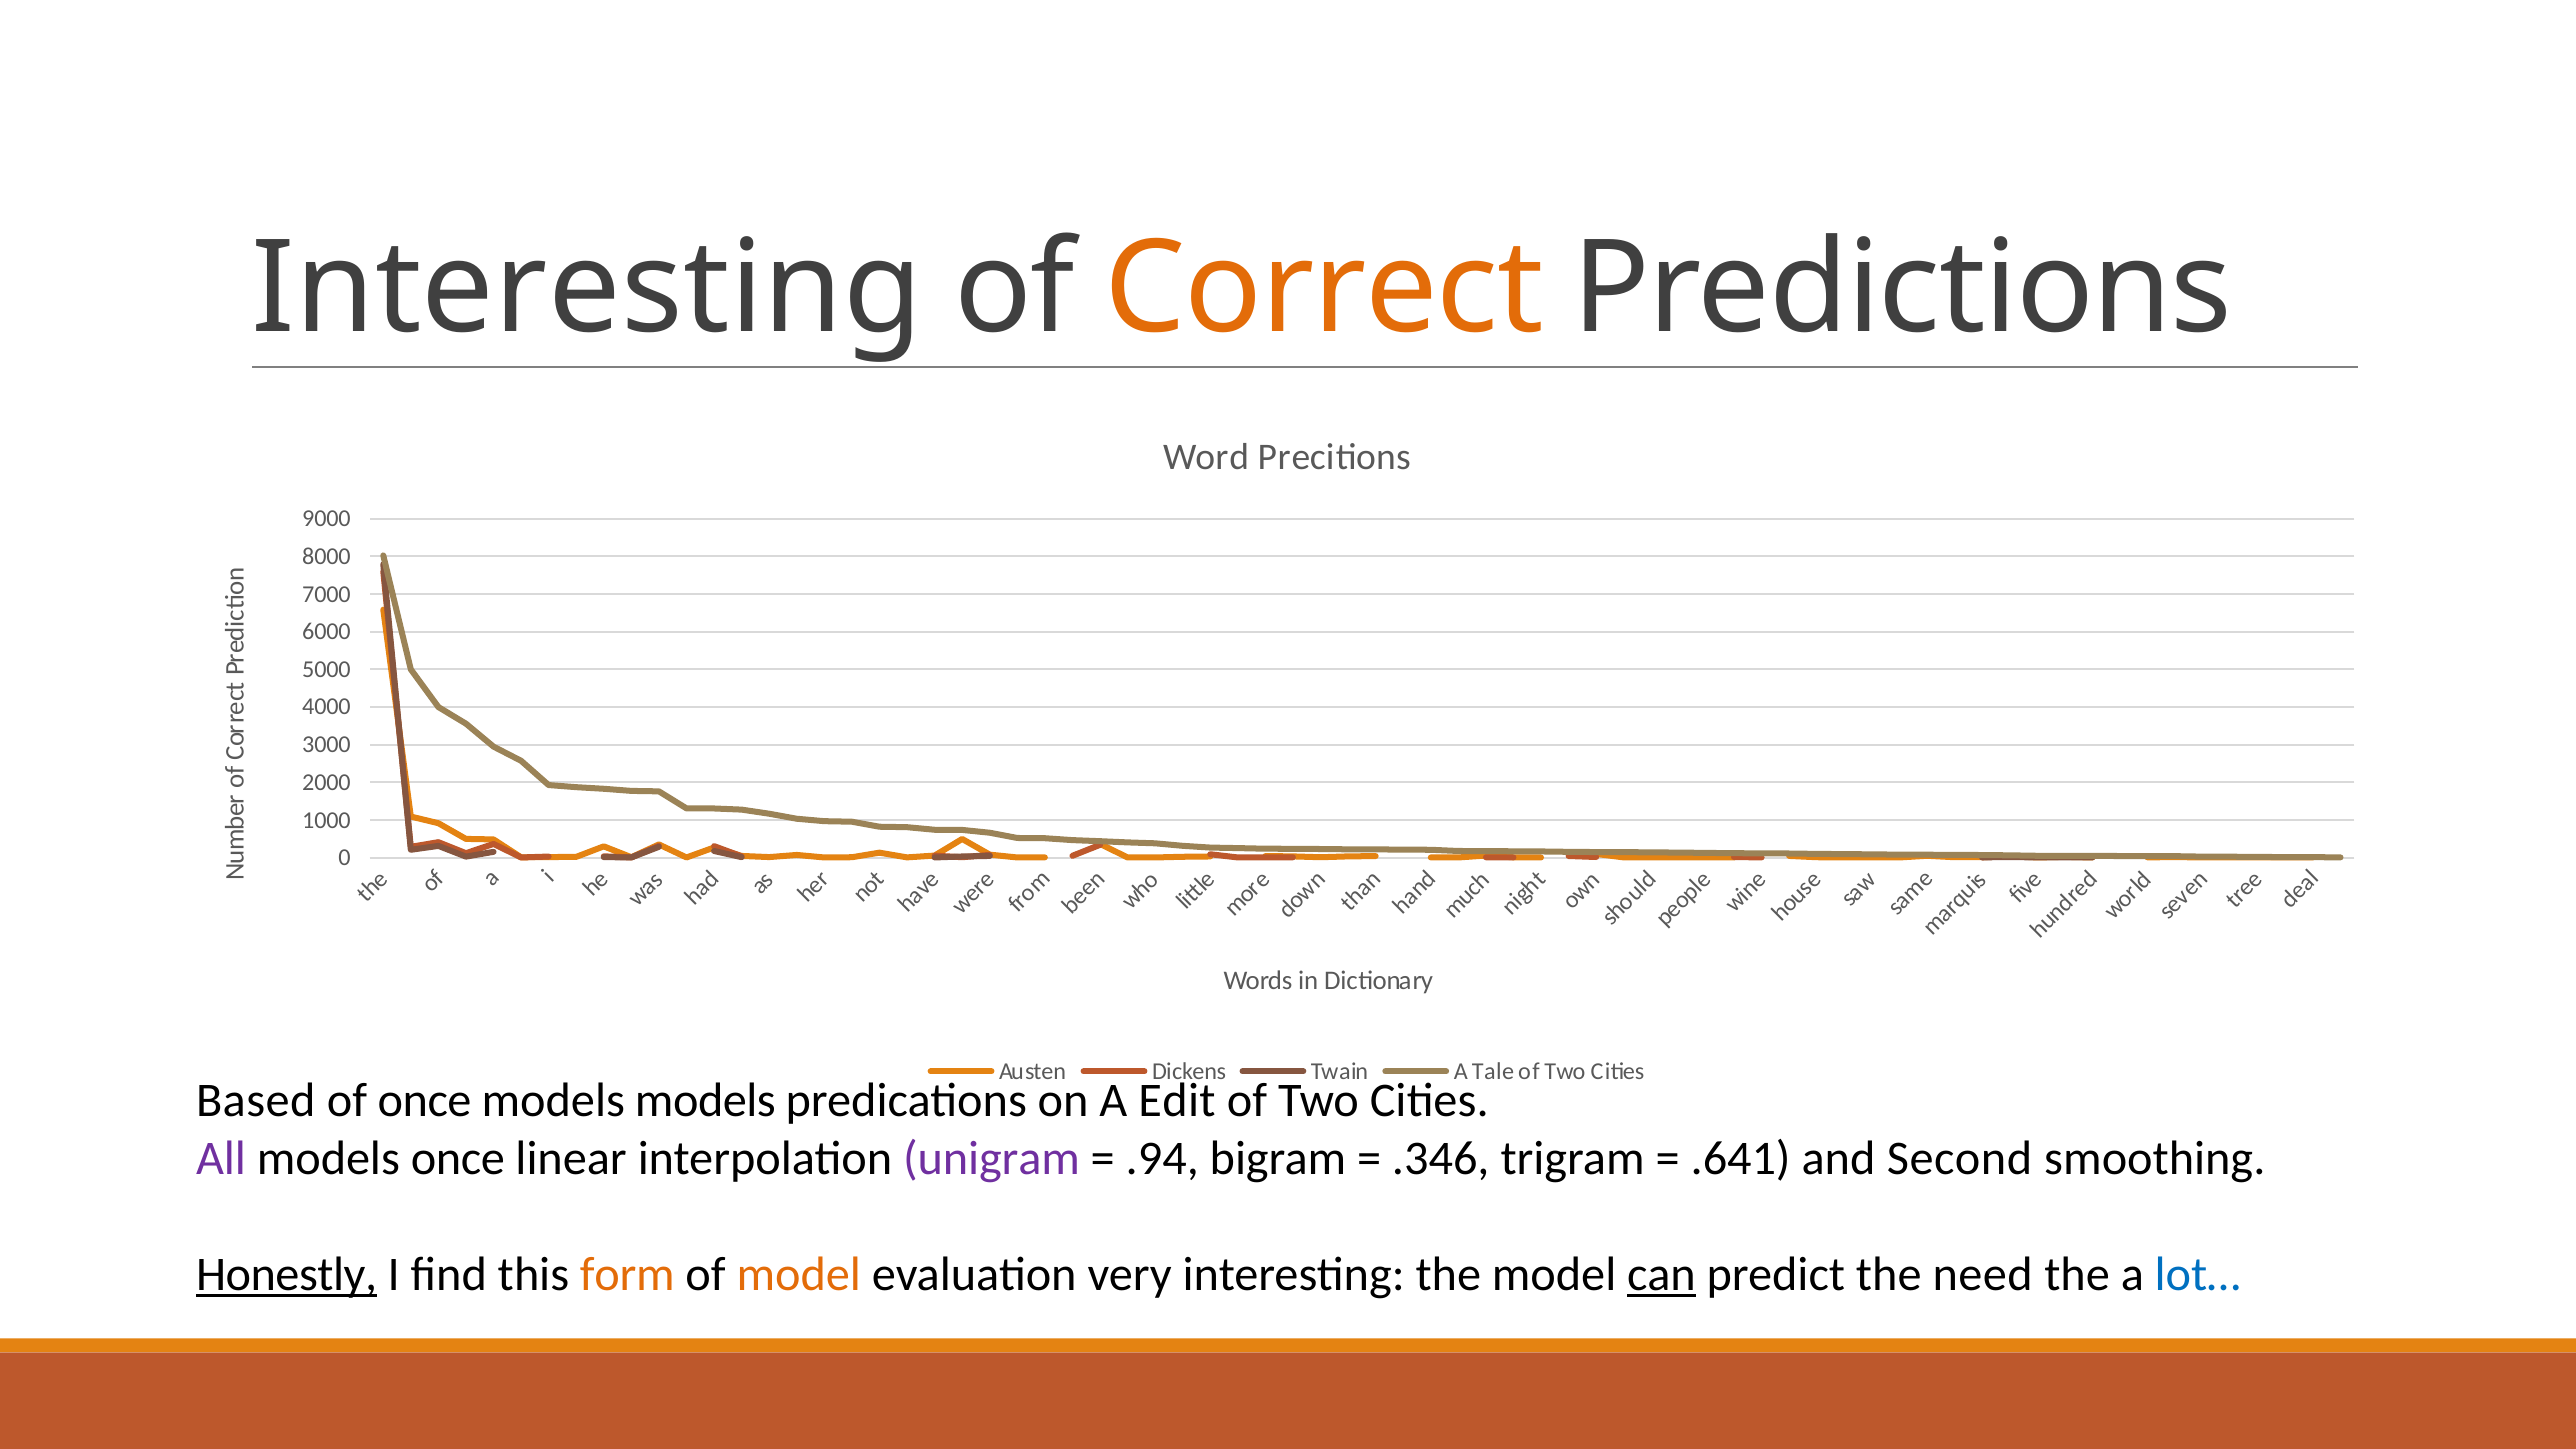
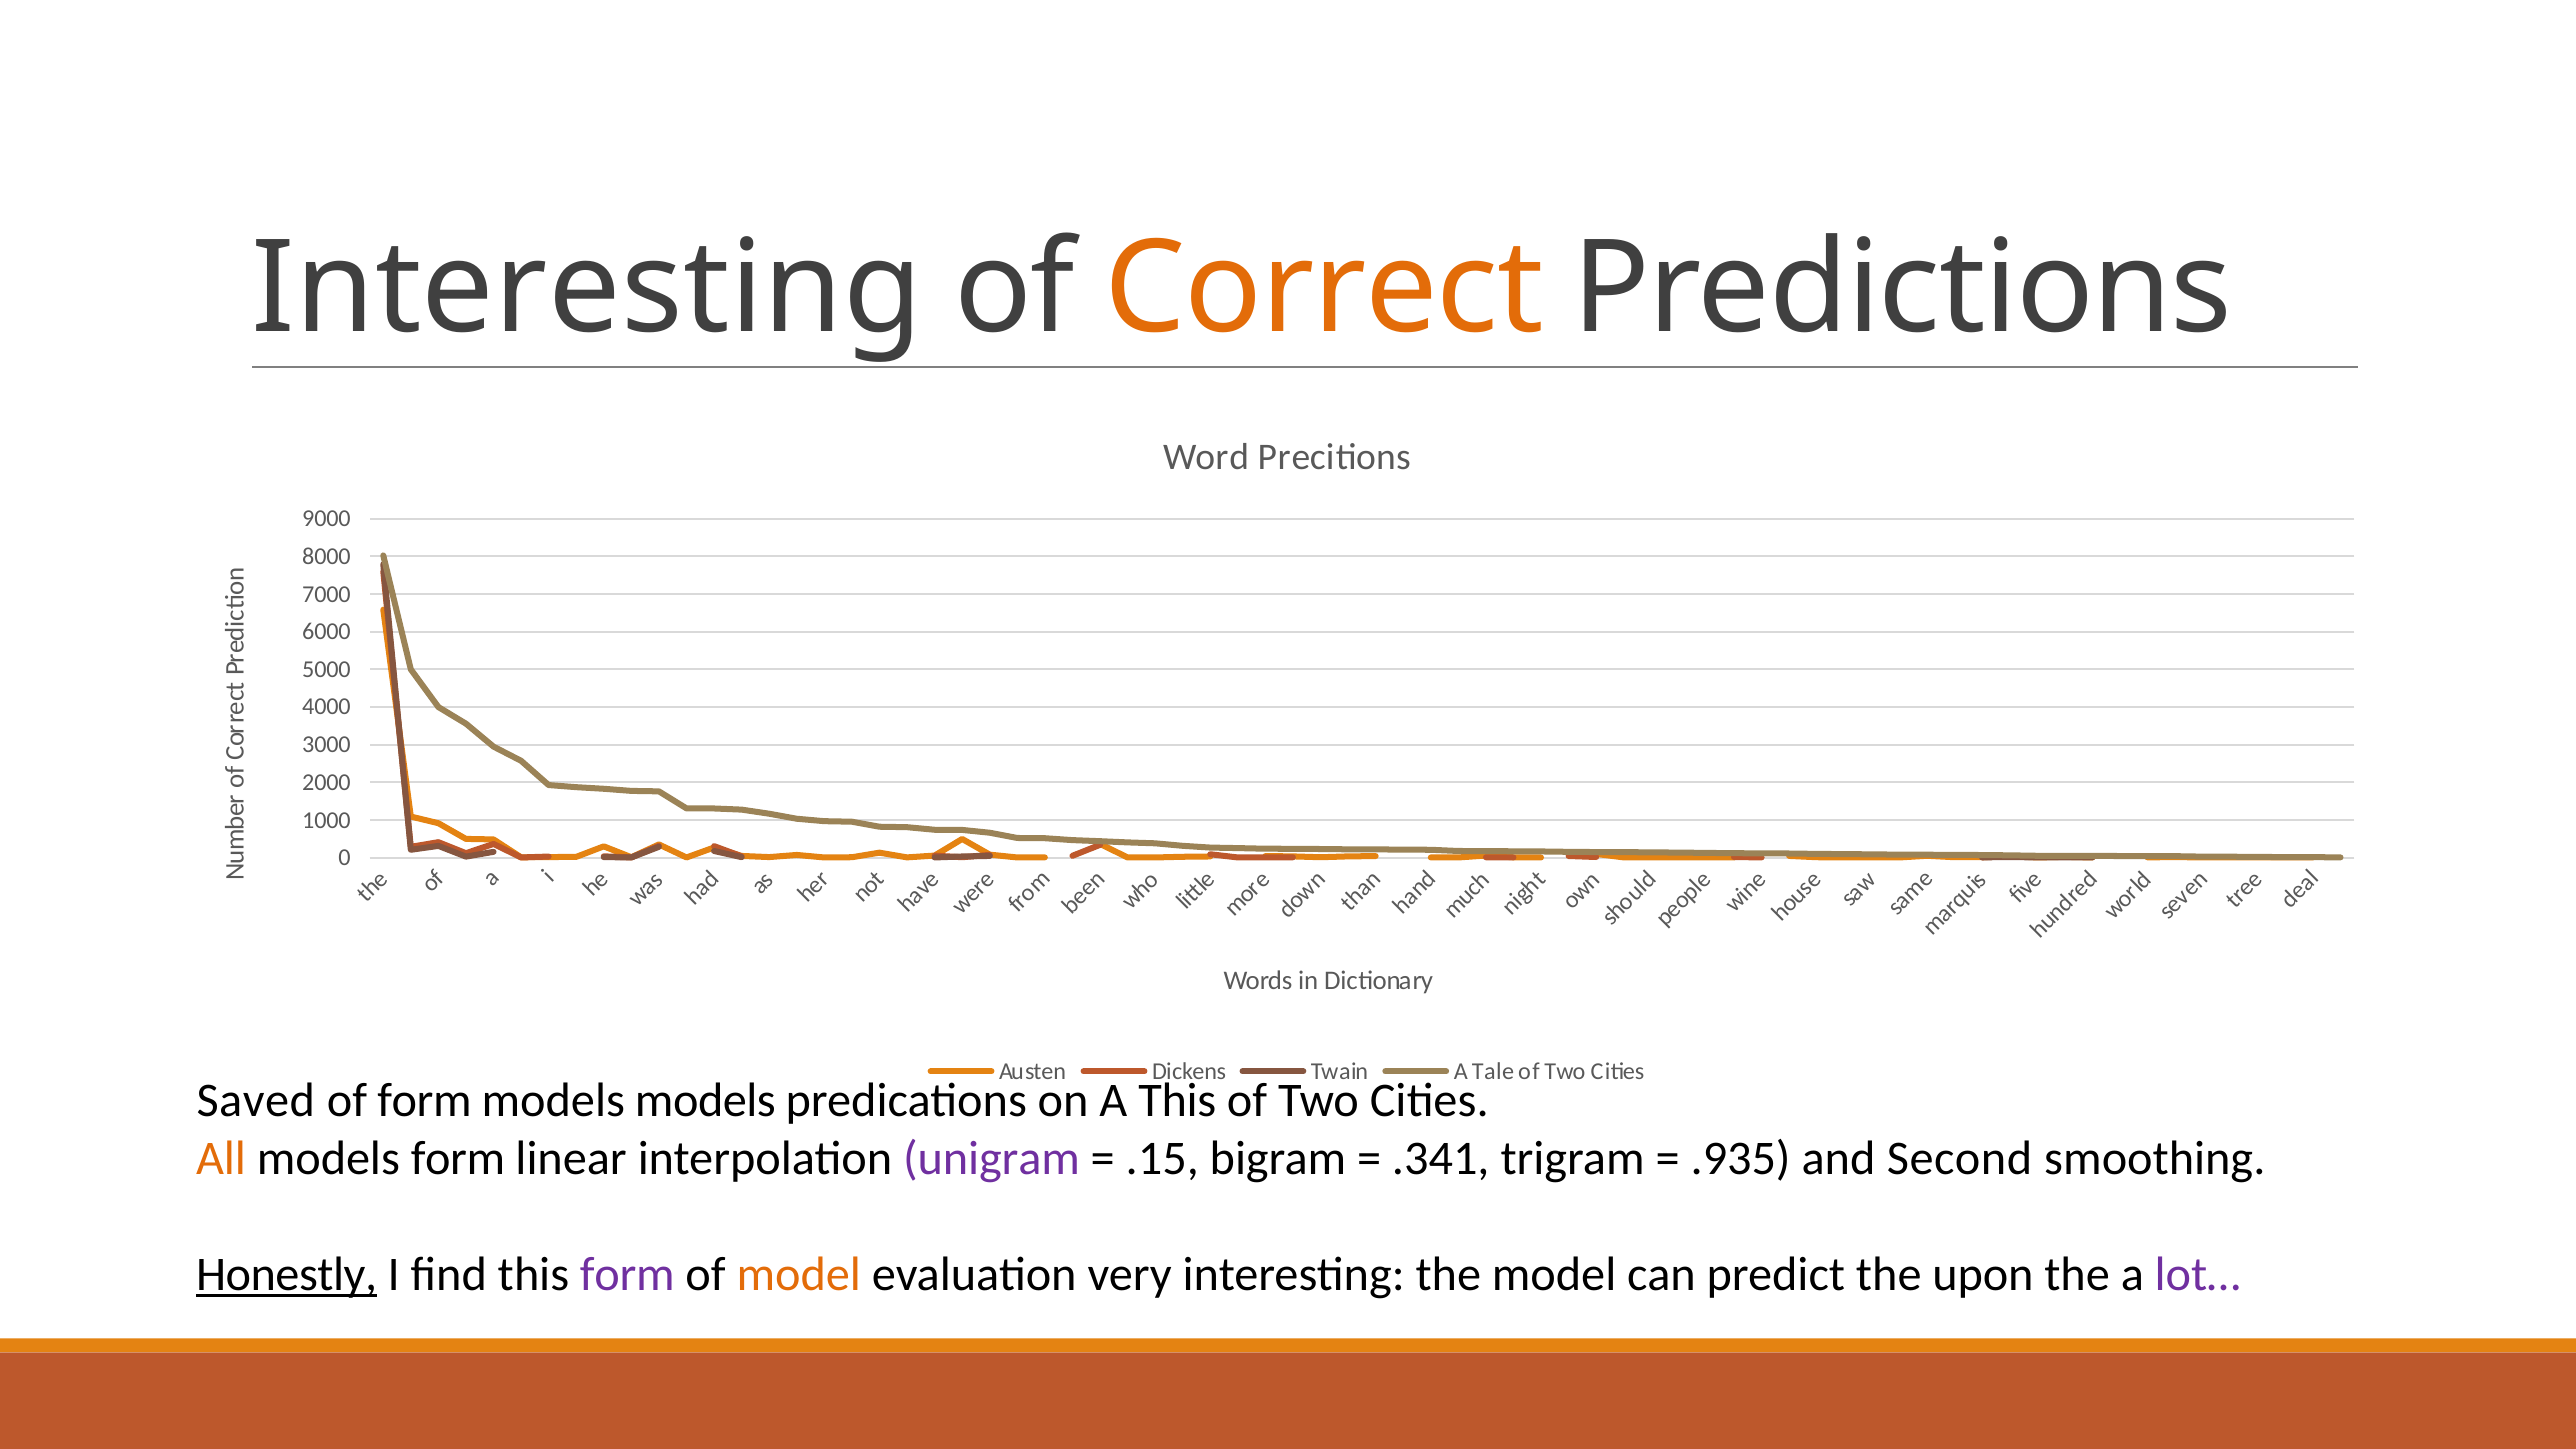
Based: Based -> Saved
of once: once -> form
A Edit: Edit -> This
All colour: purple -> orange
models once: once -> form
.94: .94 -> .15
.346: .346 -> .341
.641: .641 -> .935
form at (627, 1275) colour: orange -> purple
can underline: present -> none
need: need -> upon
lot… colour: blue -> purple
